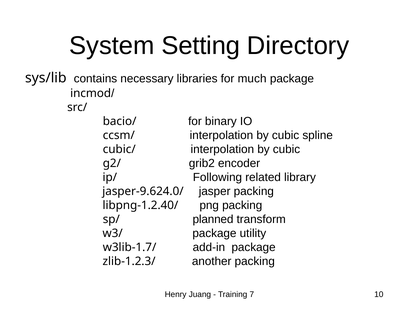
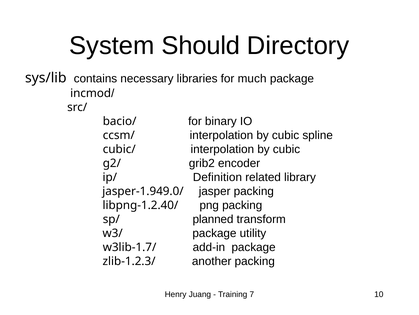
Setting: Setting -> Should
Following: Following -> Definition
jasper-9.624.0/: jasper-9.624.0/ -> jasper-1.949.0/
